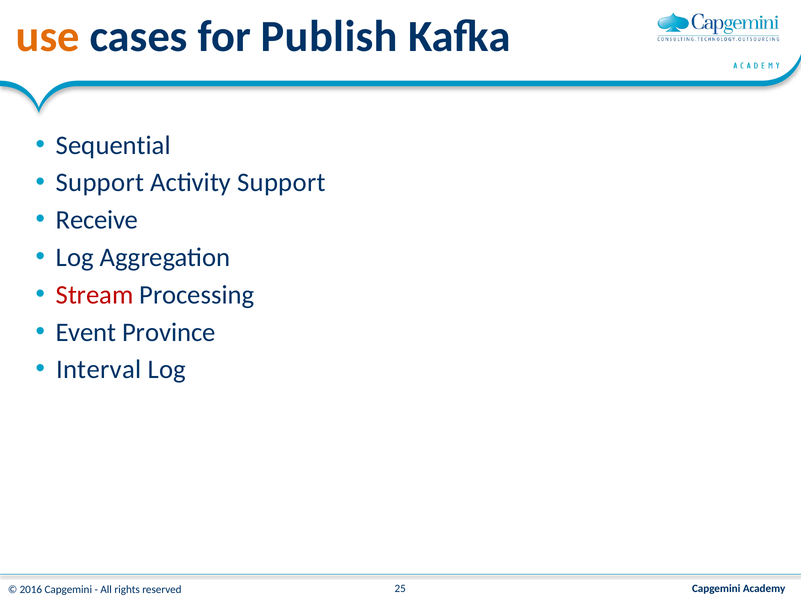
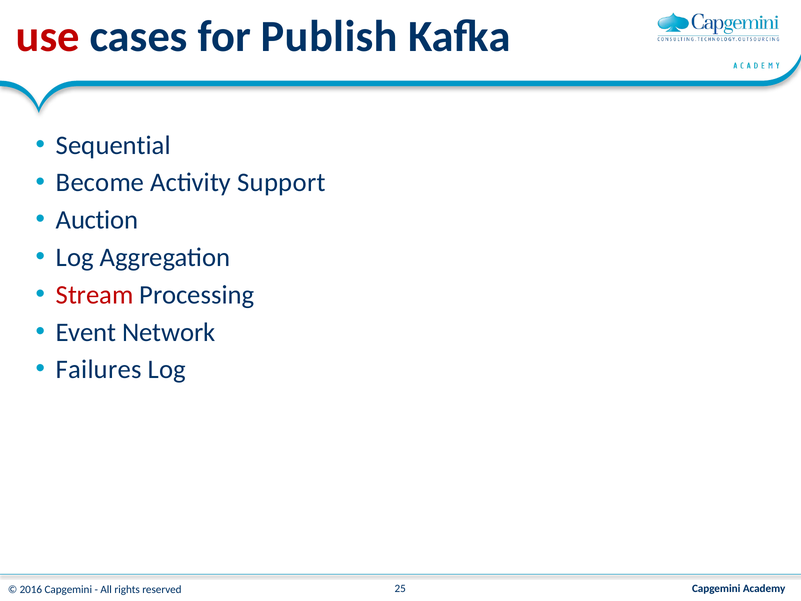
use colour: orange -> red
Support at (100, 183): Support -> Become
Receive: Receive -> Auction
Province: Province -> Network
Interval: Interval -> Failures
